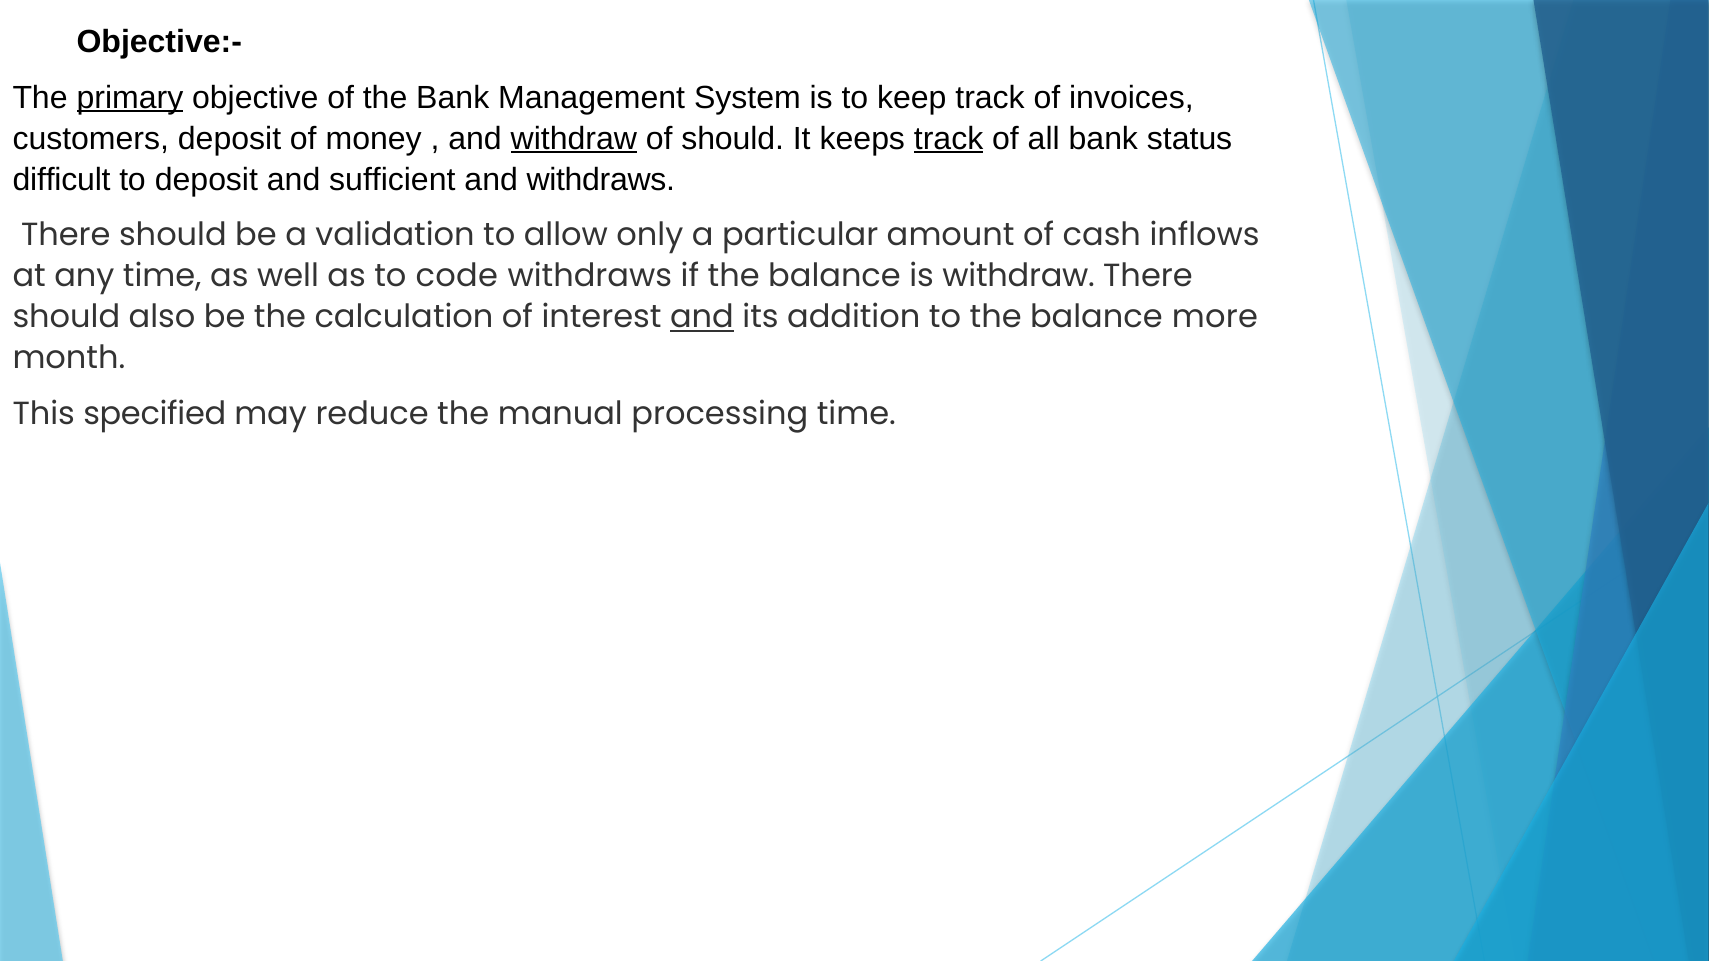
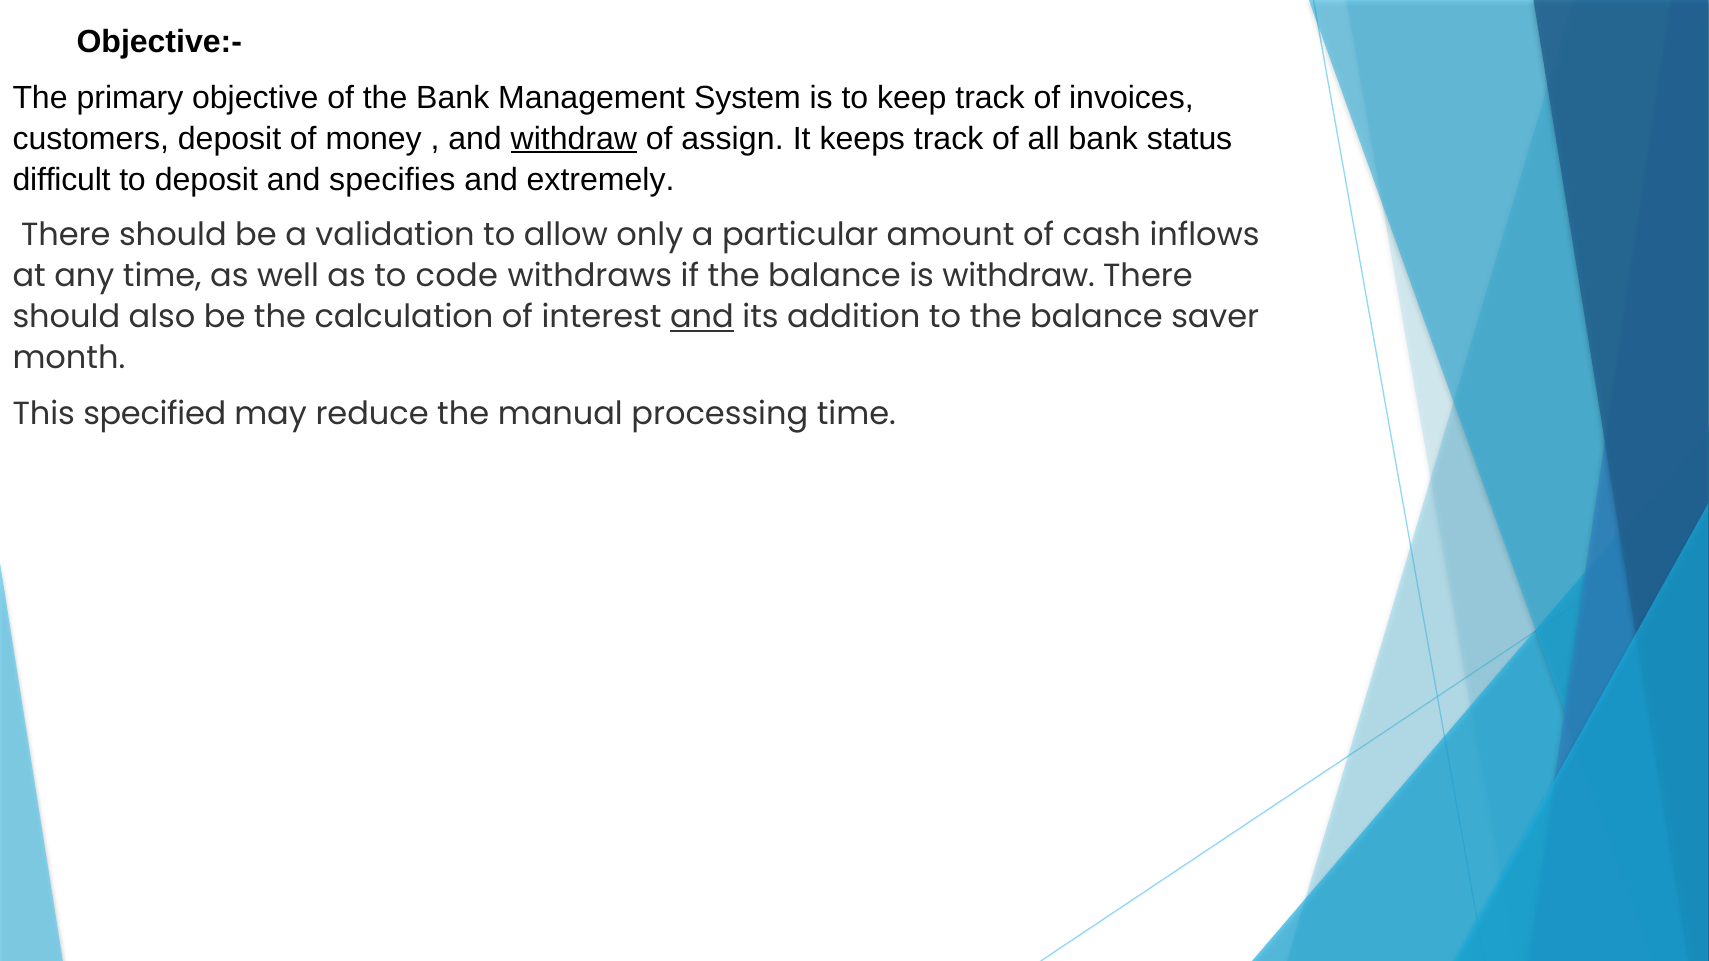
primary underline: present -> none
of should: should -> assign
track at (949, 139) underline: present -> none
sufficient: sufficient -> specifies
and withdraws: withdraws -> extremely
more: more -> saver
